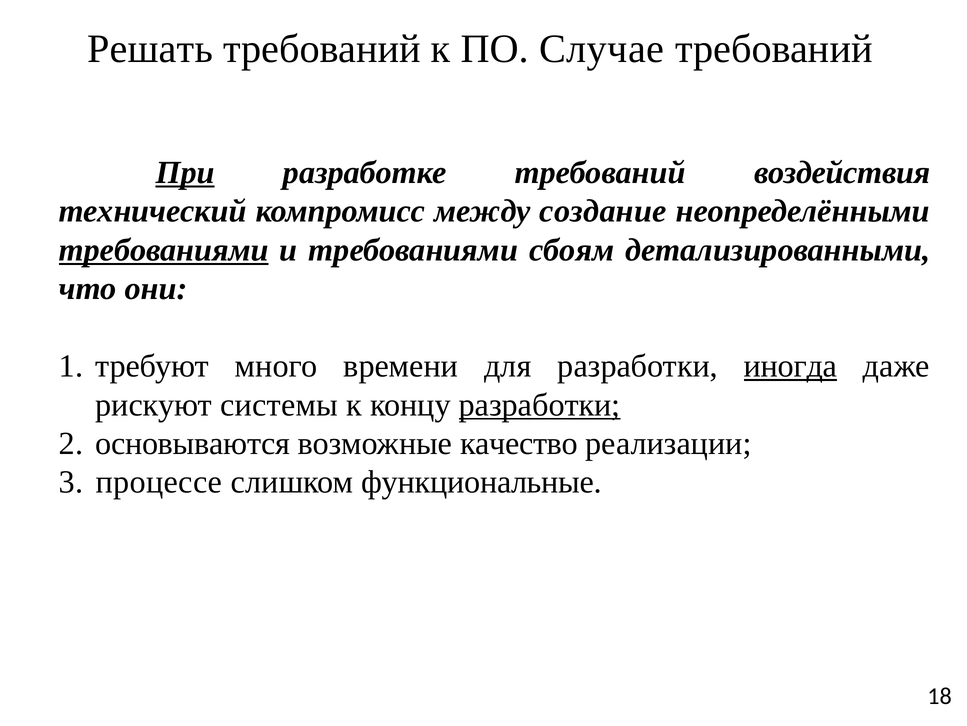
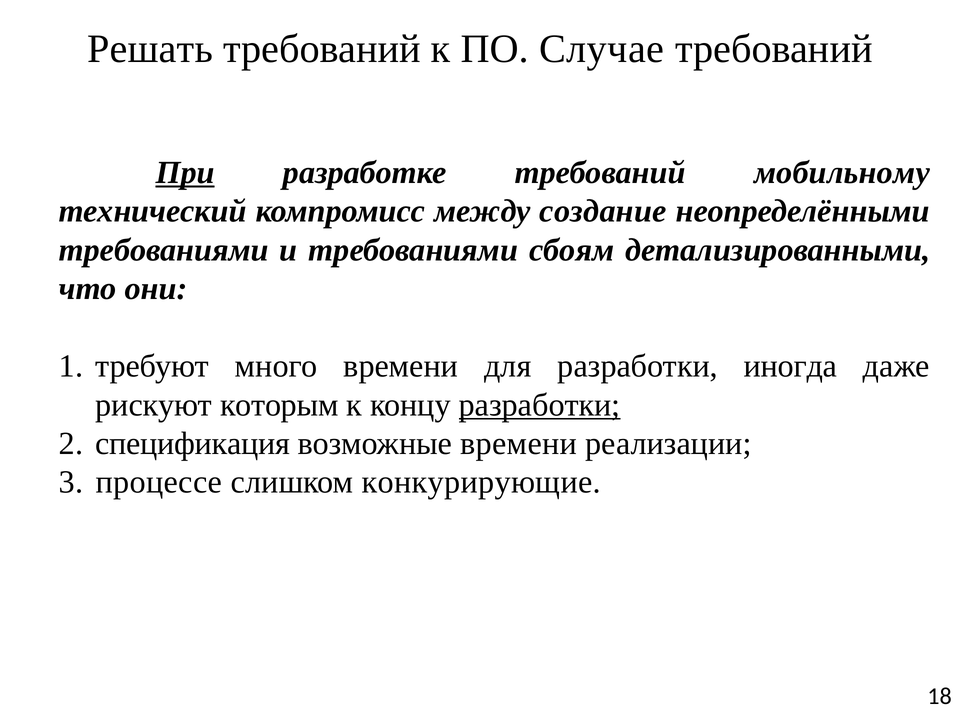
воздействия: воздействия -> мобильному
требованиями at (164, 250) underline: present -> none
иногда underline: present -> none
системы: системы -> которым
основываются: основываются -> спецификация
возможные качество: качество -> времени
функциональные: функциональные -> конкурирующие
